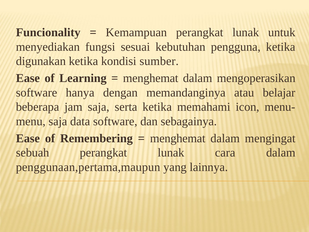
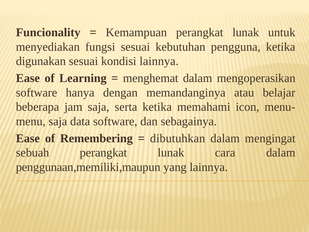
digunakan ketika: ketika -> sesuai
kondisi sumber: sumber -> lainnya
menghemat at (178, 138): menghemat -> dibutuhkan
penggunaan,pertama,maupun: penggunaan,pertama,maupun -> penggunaan,memiliki,maupun
